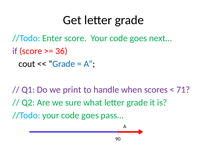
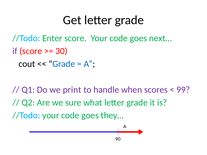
36: 36 -> 30
71: 71 -> 99
pass…: pass… -> they…
